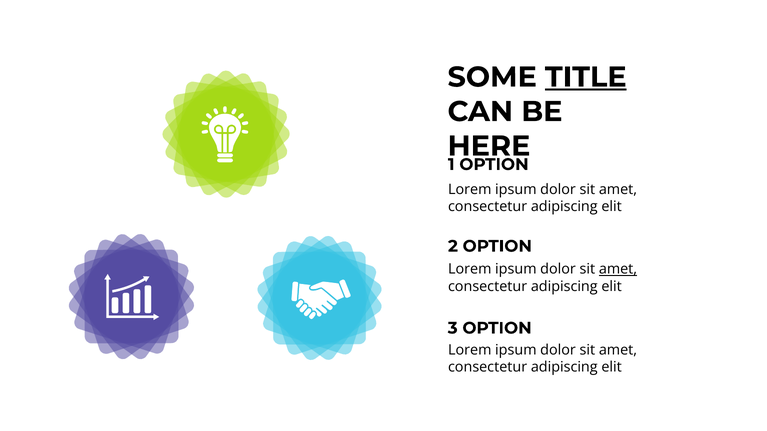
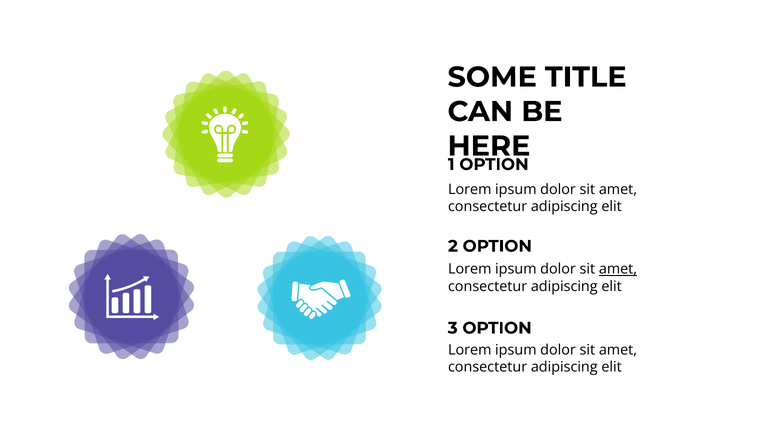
TITLE underline: present -> none
